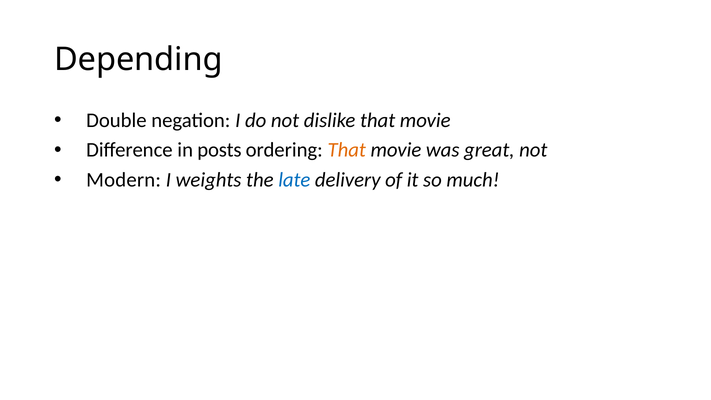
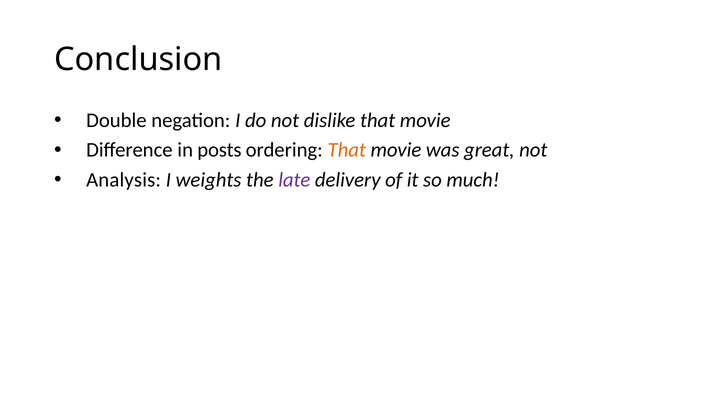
Depending: Depending -> Conclusion
Modern: Modern -> Analysis
late colour: blue -> purple
